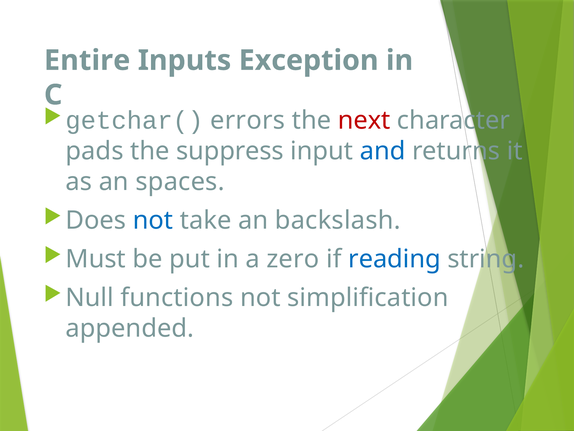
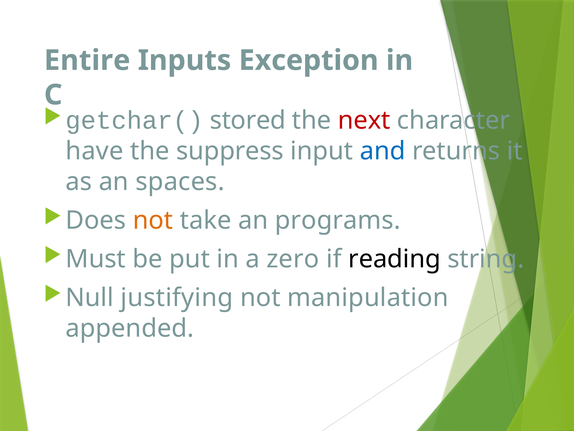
errors: errors -> stored
pads: pads -> have
not at (153, 220) colour: blue -> orange
backslash: backslash -> programs
reading colour: blue -> black
functions: functions -> justifying
simplification: simplification -> manipulation
